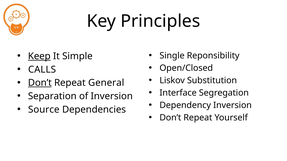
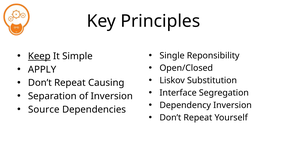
CALLS: CALLS -> APPLY
Don’t at (40, 83) underline: present -> none
General: General -> Causing
